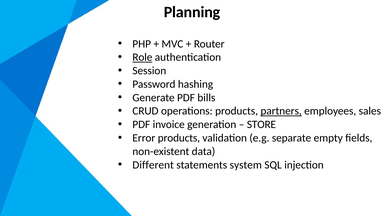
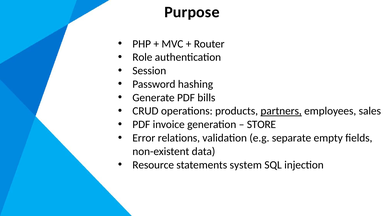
Planning: Planning -> Purpose
Role underline: present -> none
Error products: products -> relations
Different: Different -> Resource
